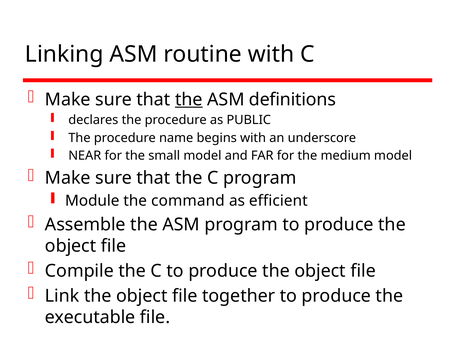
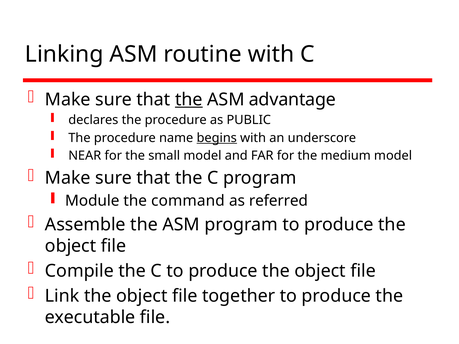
definitions: definitions -> advantage
begins underline: none -> present
efficient: efficient -> referred
